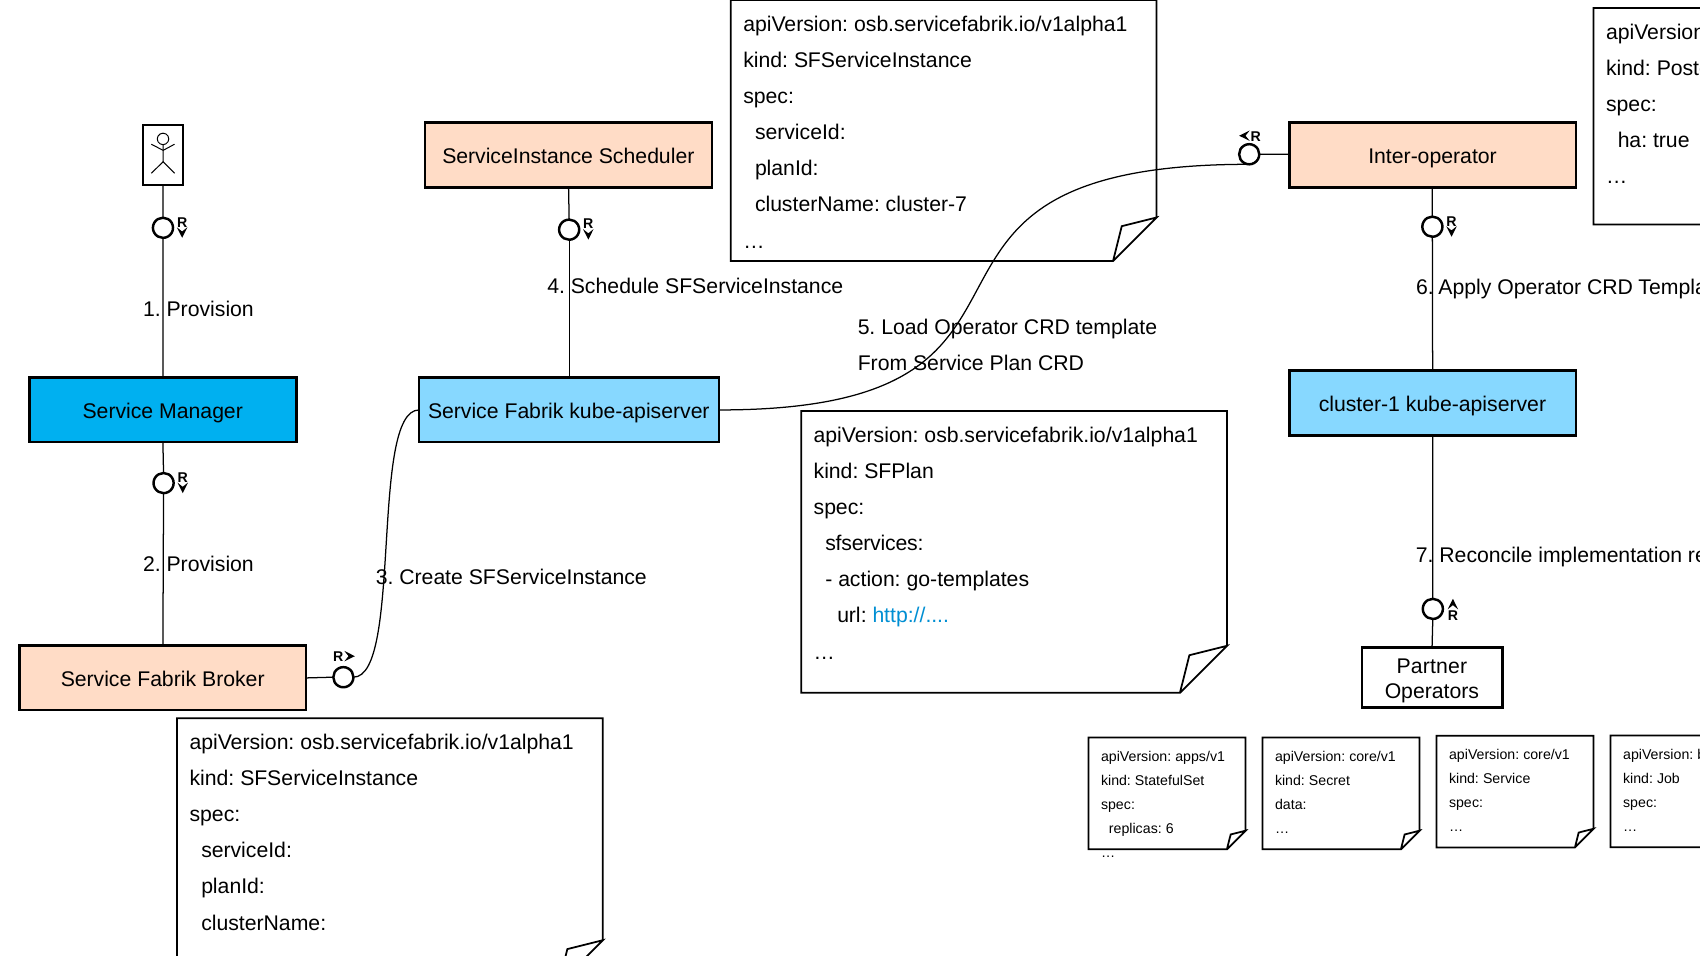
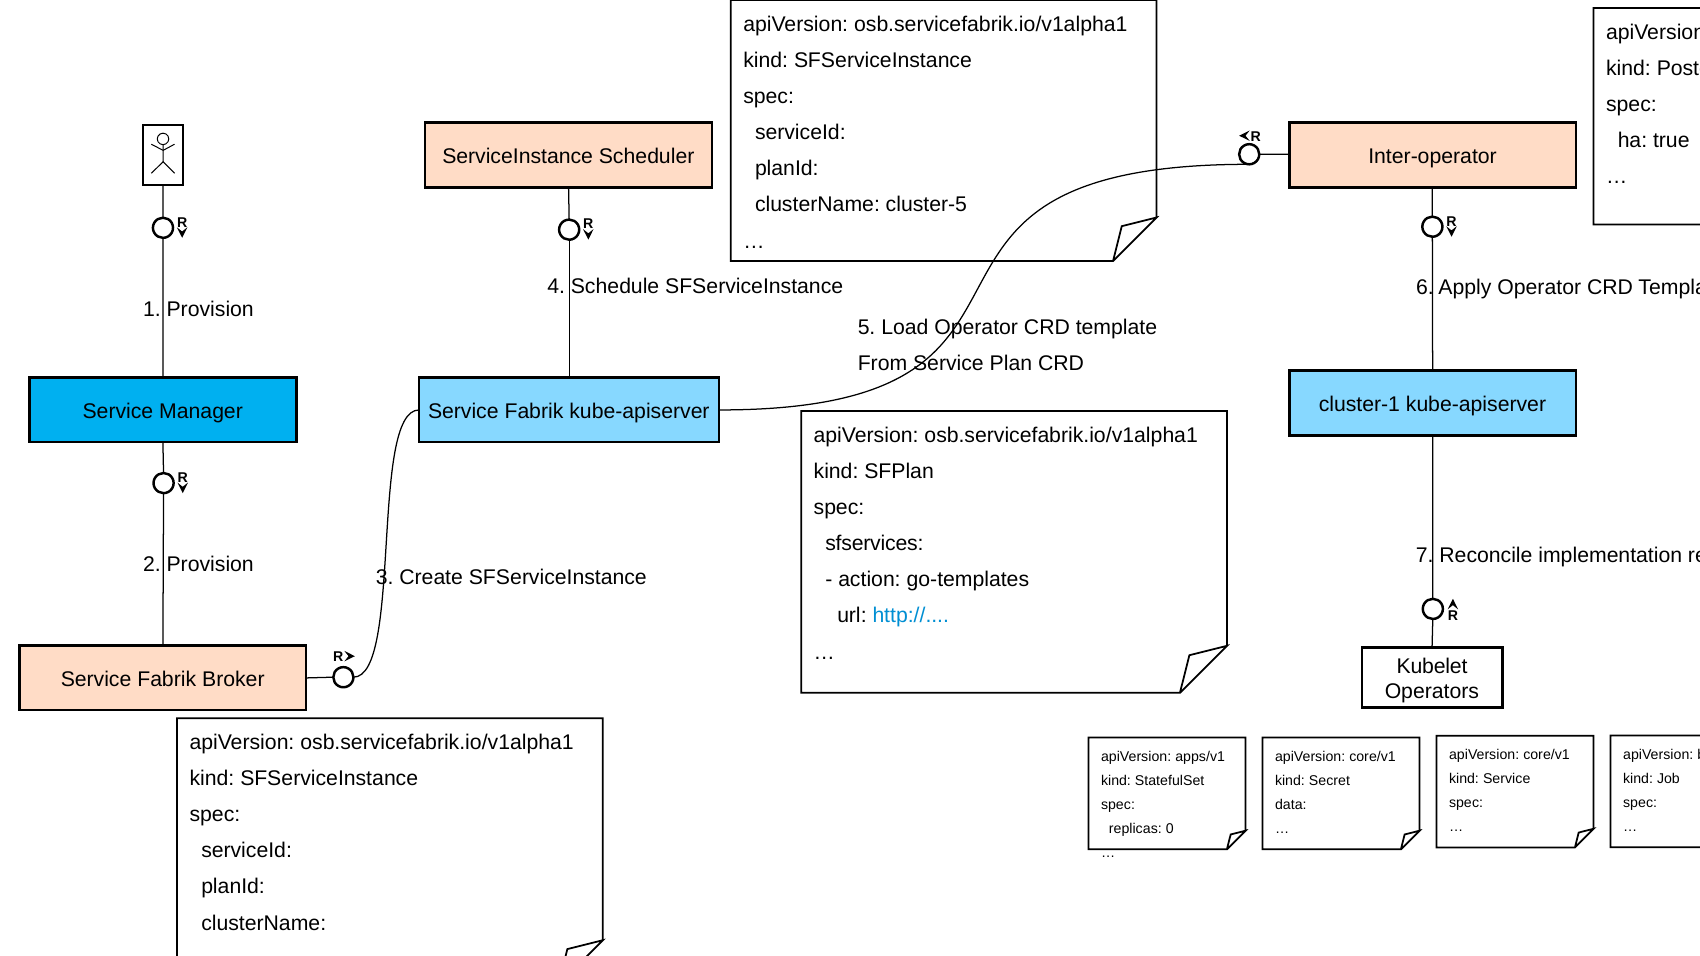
cluster-7: cluster-7 -> cluster-5
Partner: Partner -> Kubelet
replicas 6: 6 -> 0
